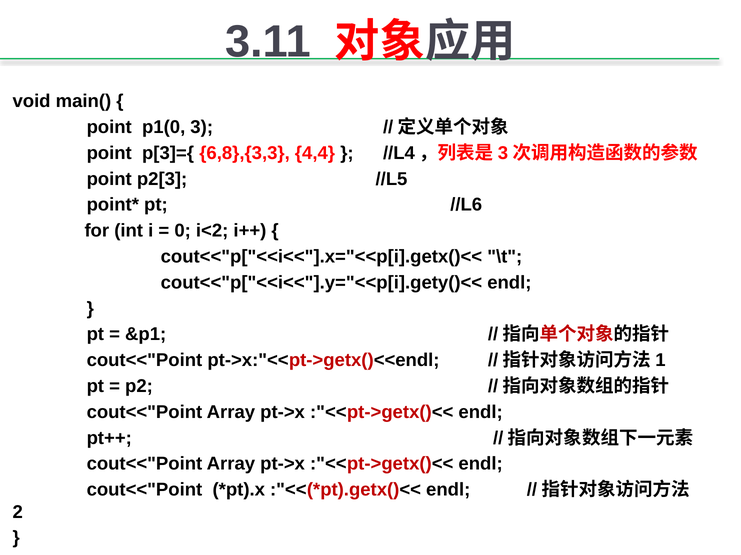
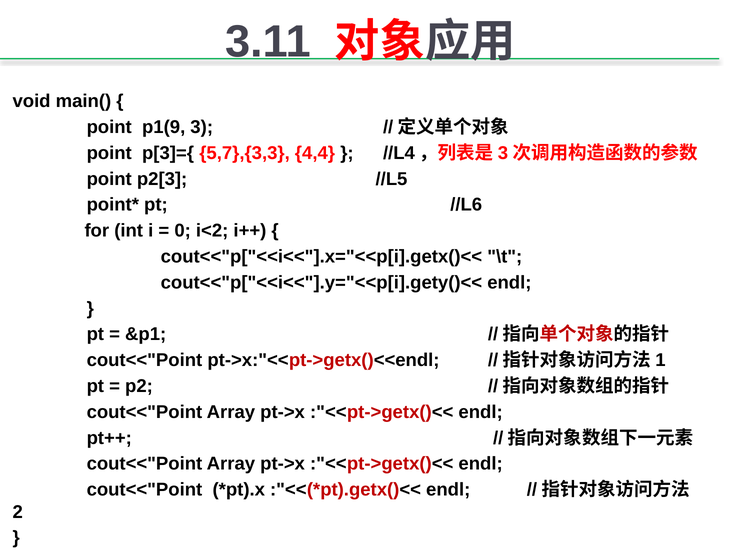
p1(0: p1(0 -> p1(9
6,8},{3,3: 6,8},{3,3 -> 5,7},{3,3
